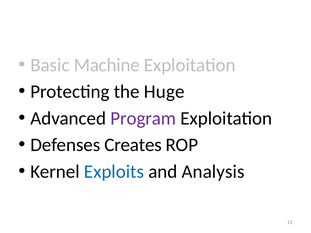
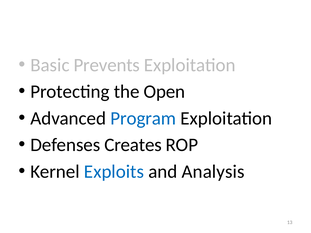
Machine: Machine -> Prevents
Huge: Huge -> Open
Program colour: purple -> blue
